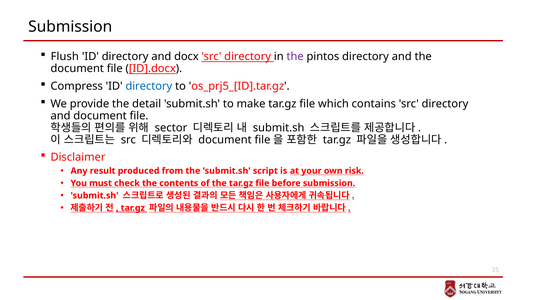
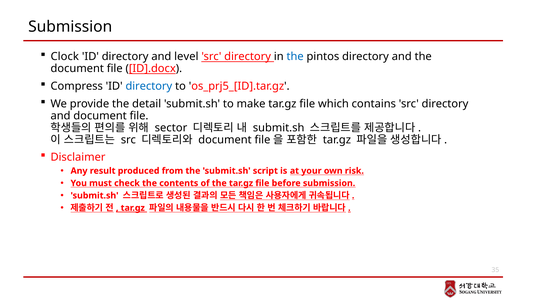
Flush: Flush -> Clock
docx: docx -> level
the at (295, 57) colour: purple -> blue
